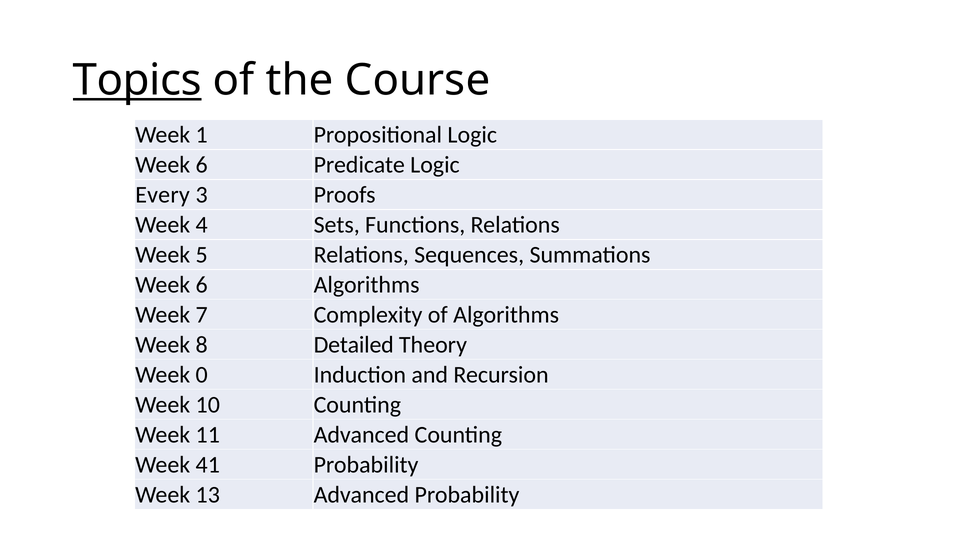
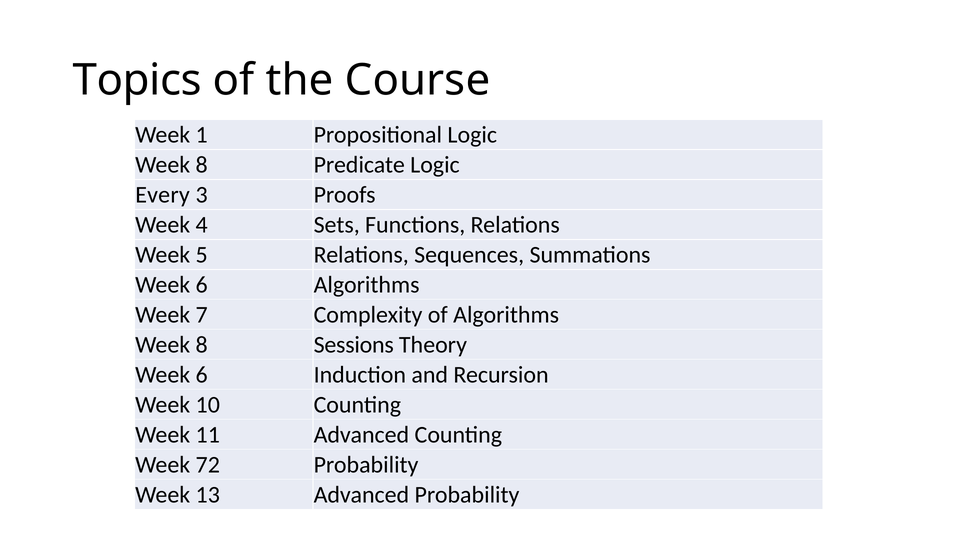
Topics underline: present -> none
6 at (202, 165): 6 -> 8
Detailed: Detailed -> Sessions
0 at (202, 375): 0 -> 6
41: 41 -> 72
